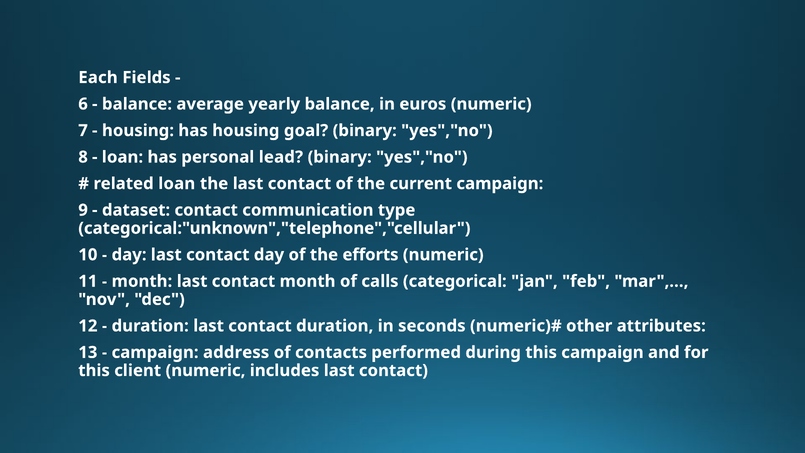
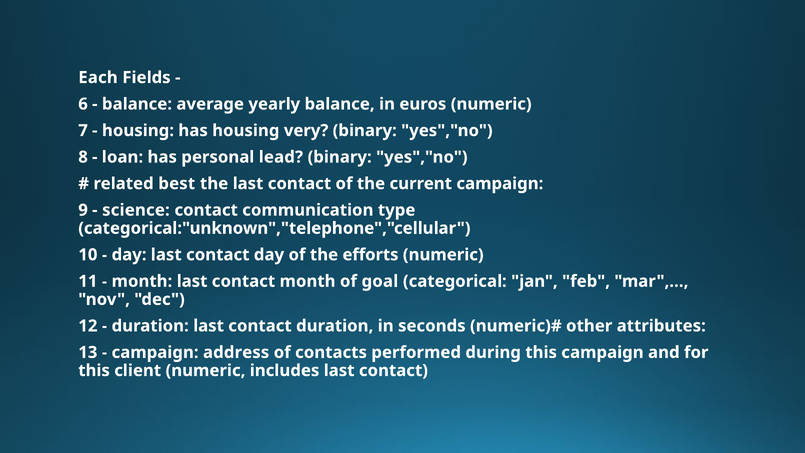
goal: goal -> very
related loan: loan -> best
dataset: dataset -> science
calls: calls -> goal
